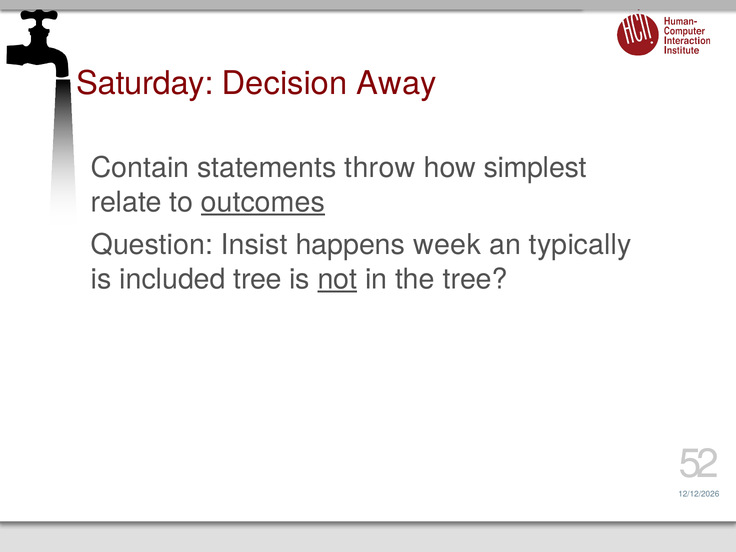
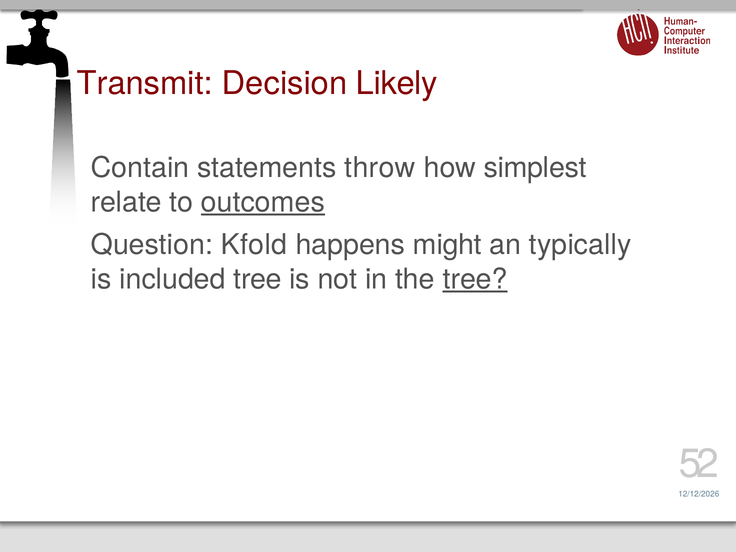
Saturday: Saturday -> Transmit
Away: Away -> Likely
Insist: Insist -> Kfold
week: week -> might
not underline: present -> none
tree at (475, 279) underline: none -> present
